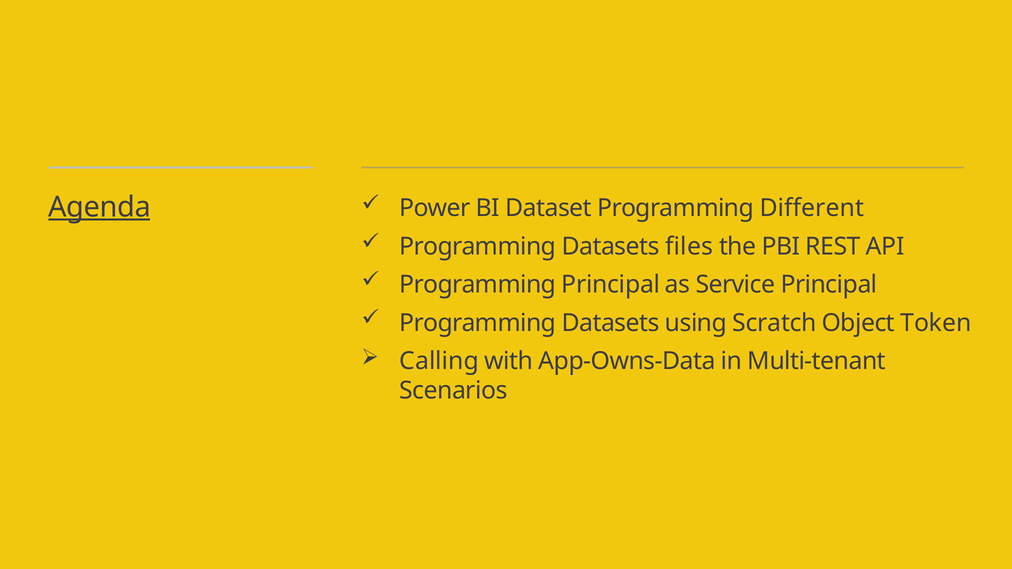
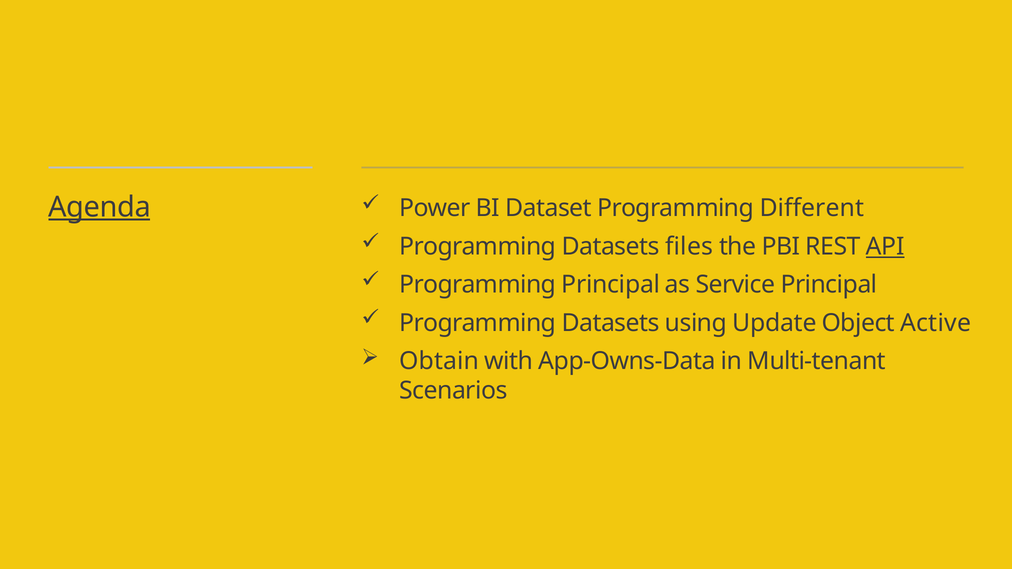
API underline: none -> present
Scratch: Scratch -> Update
Token: Token -> Active
Calling: Calling -> Obtain
